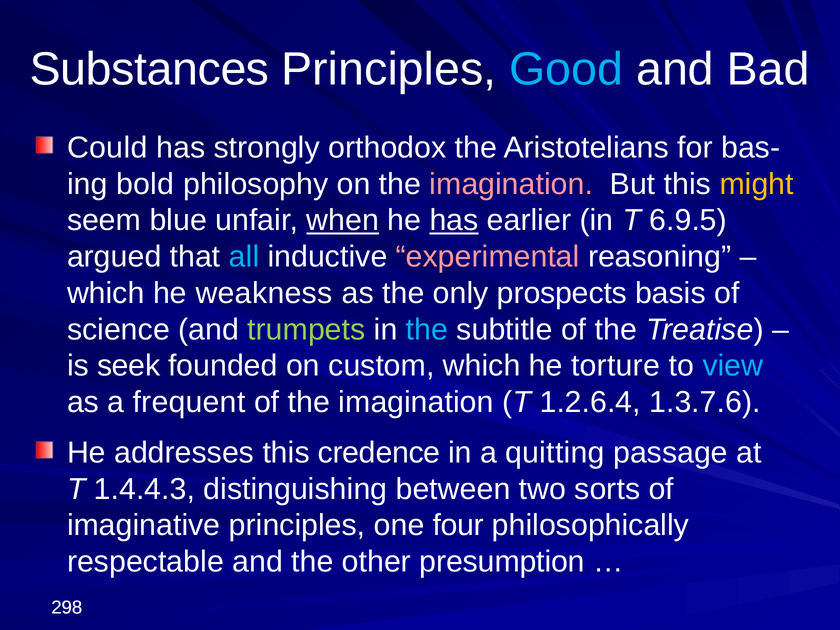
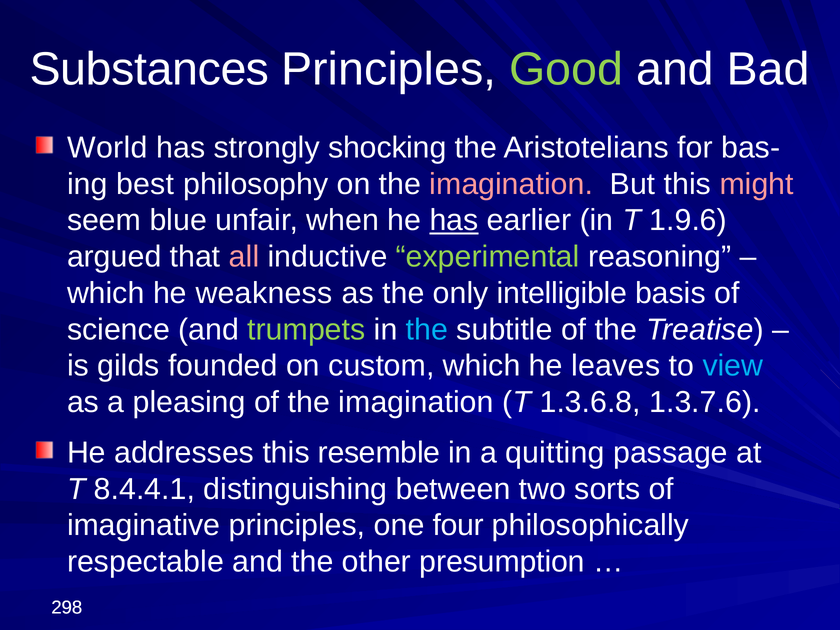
Good colour: light blue -> light green
Could: Could -> World
orthodox: orthodox -> shocking
bold: bold -> best
might colour: yellow -> pink
when underline: present -> none
6.9.5: 6.9.5 -> 1.9.6
all colour: light blue -> pink
experimental colour: pink -> light green
prospects: prospects -> intelligible
seek: seek -> gilds
torture: torture -> leaves
frequent: frequent -> pleasing
1.2.6.4: 1.2.6.4 -> 1.3.6.8
credence: credence -> resemble
1.4.4.3: 1.4.4.3 -> 8.4.4.1
